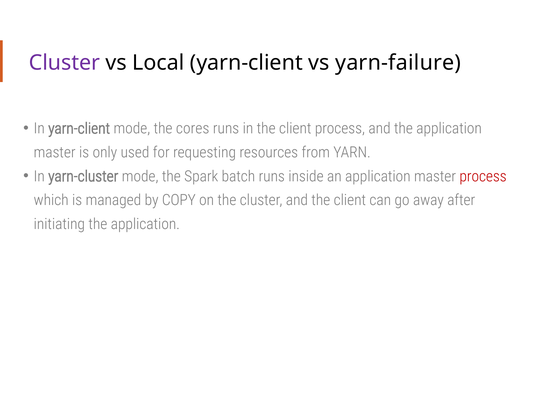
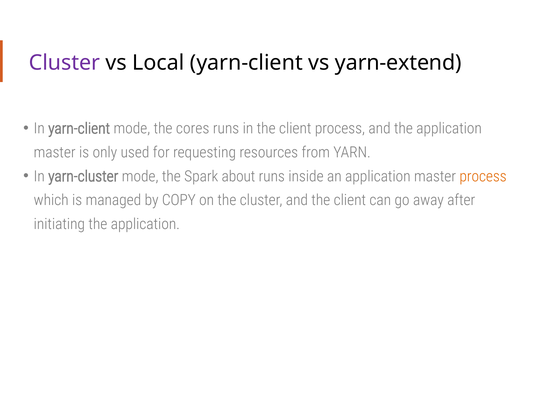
yarn-failure: yarn-failure -> yarn-extend
batch: batch -> about
process at (483, 176) colour: red -> orange
